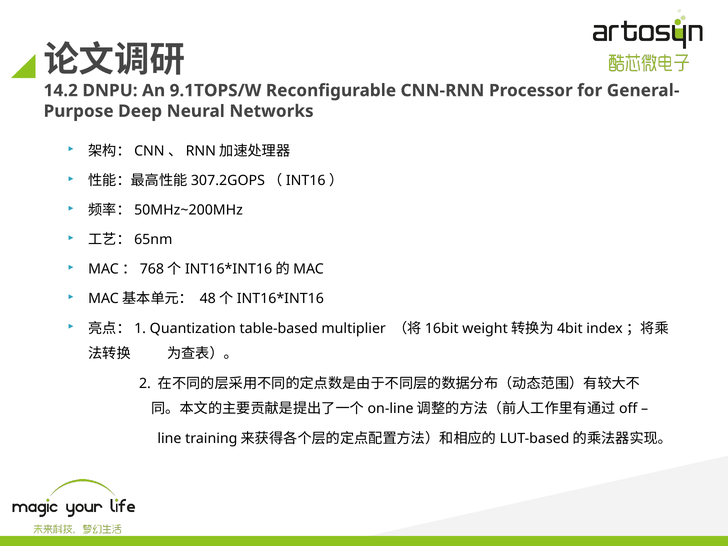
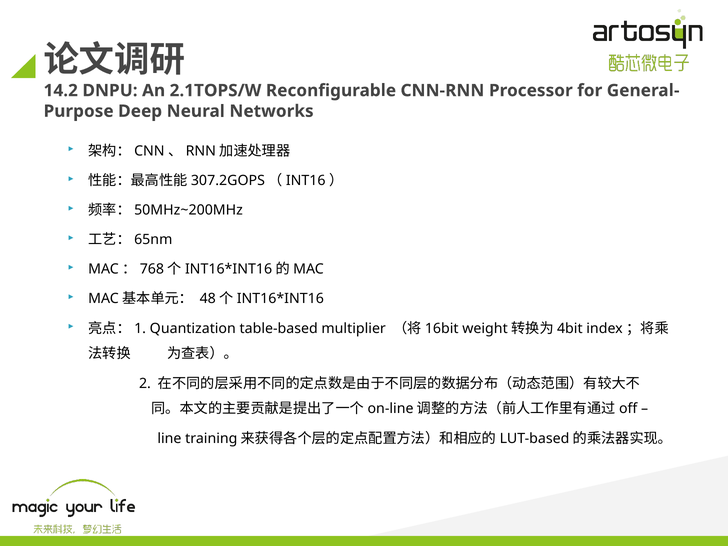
9.1TOPS/W: 9.1TOPS/W -> 2.1TOPS/W
